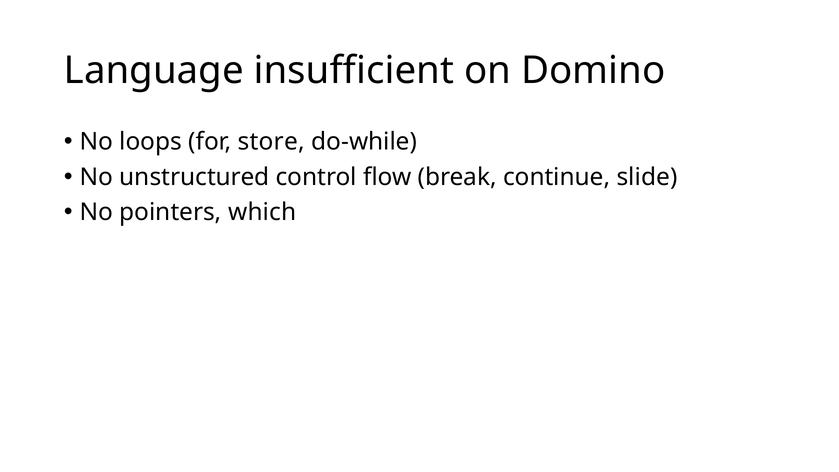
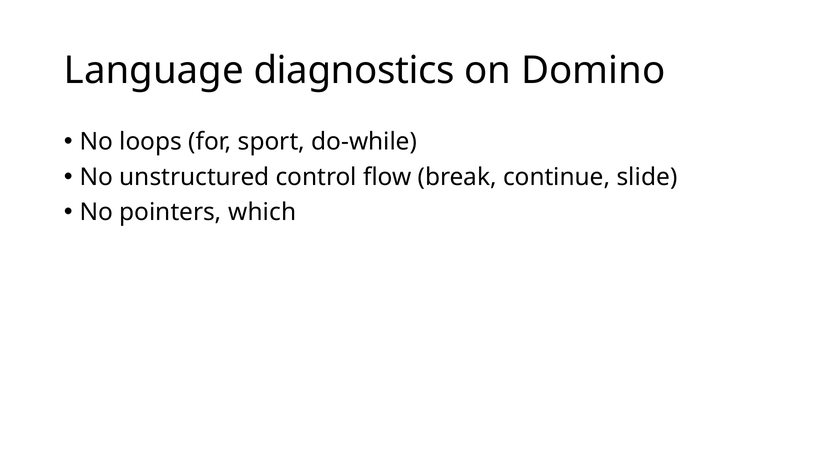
insufficient: insufficient -> diagnostics
store: store -> sport
